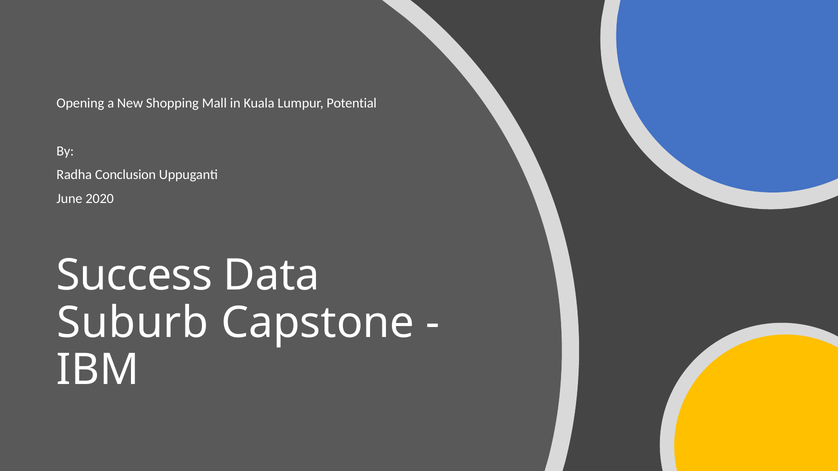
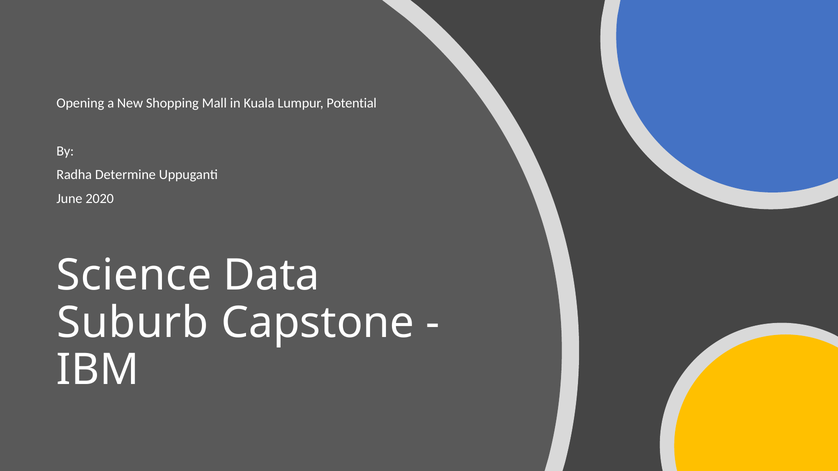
Conclusion: Conclusion -> Determine
Success: Success -> Science
